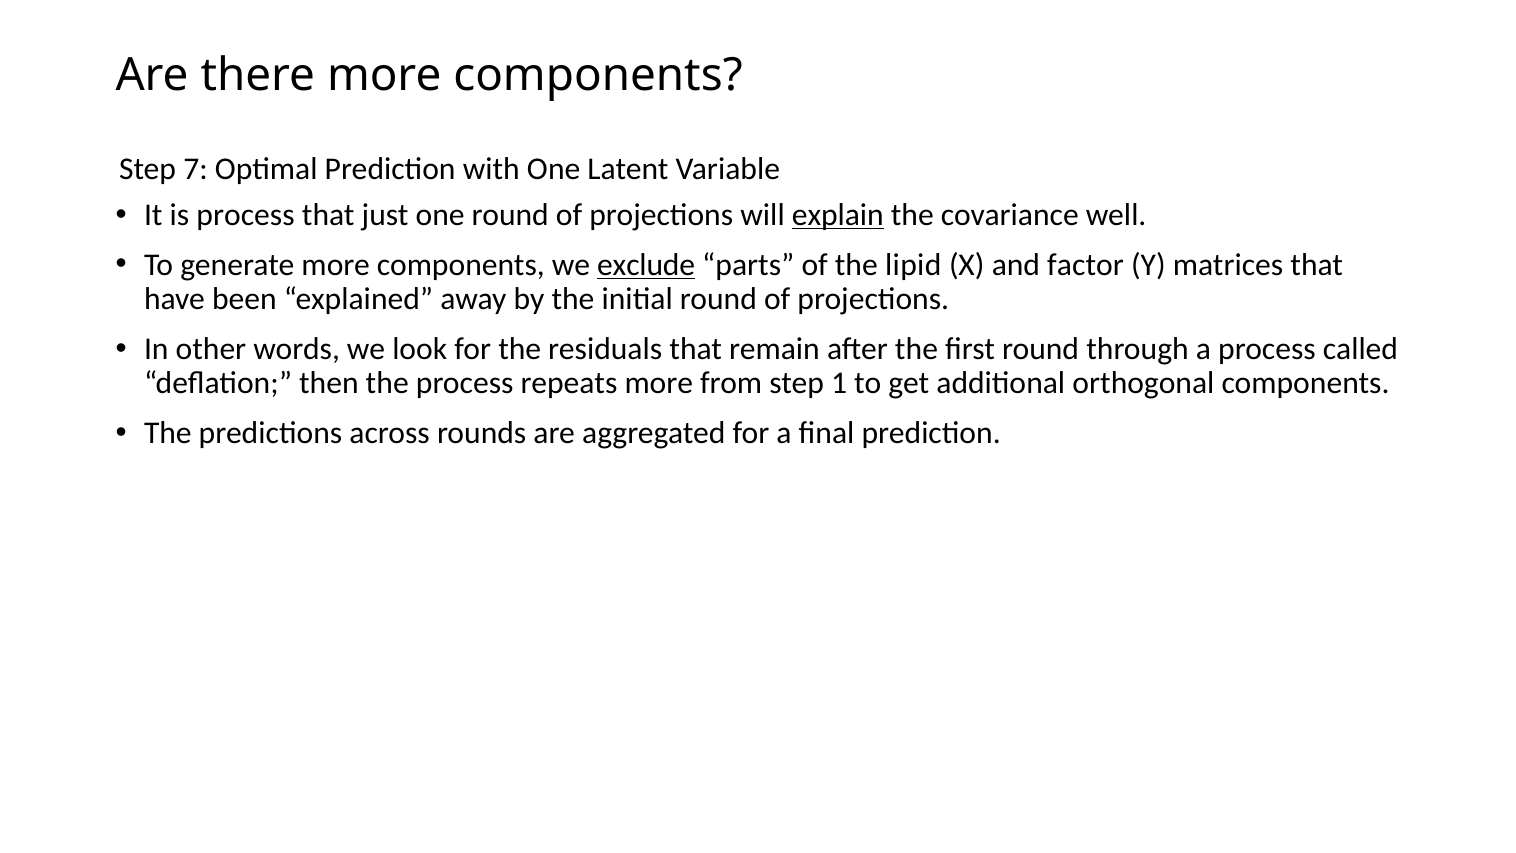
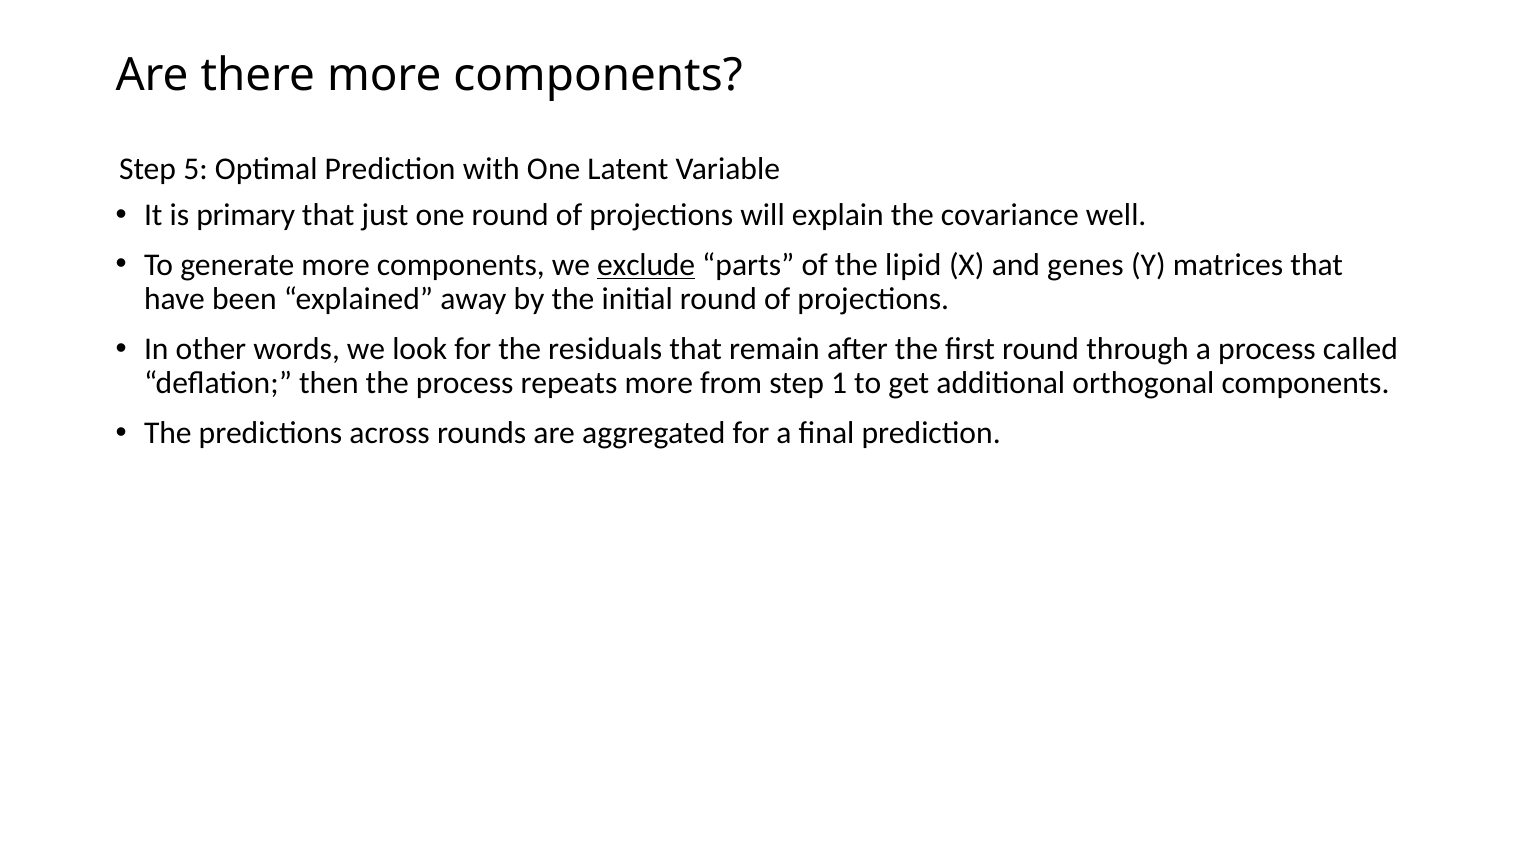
7: 7 -> 5
is process: process -> primary
explain underline: present -> none
factor: factor -> genes
